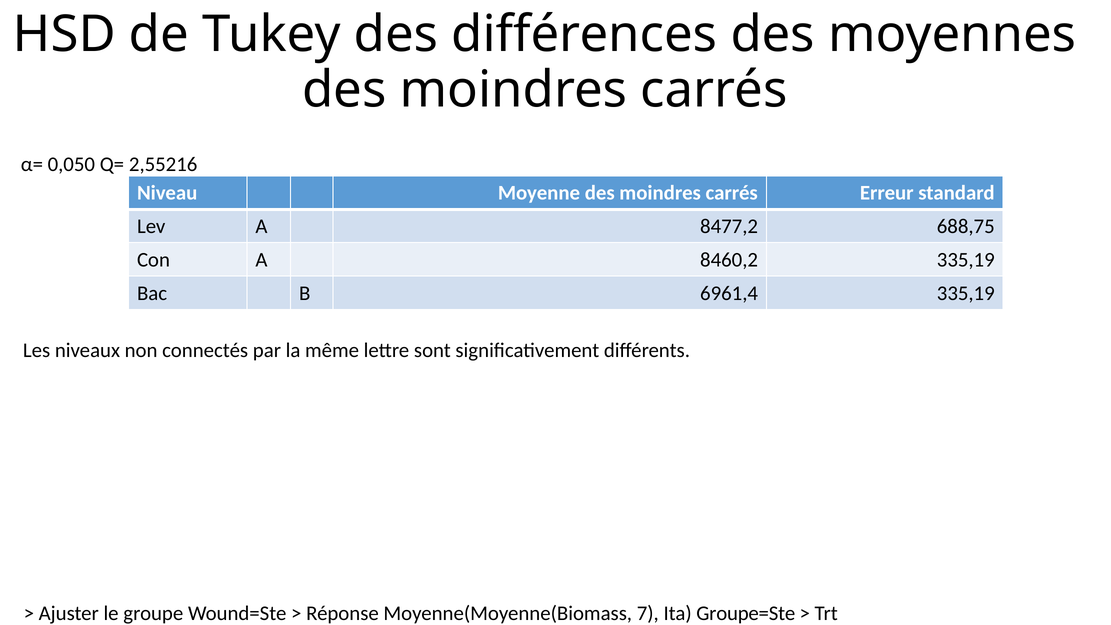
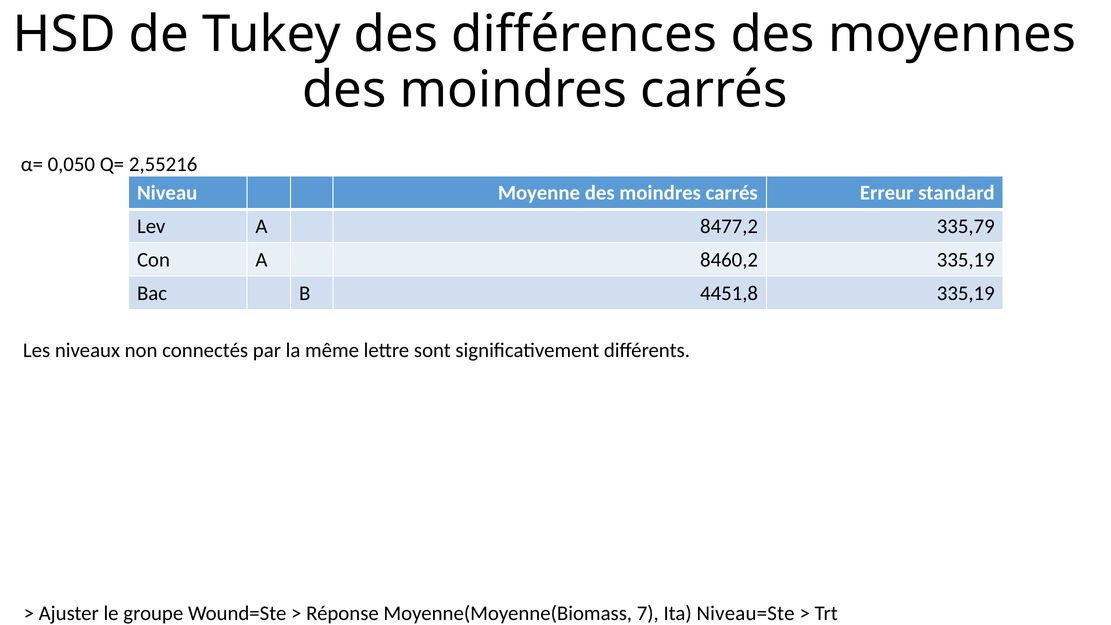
688,75: 688,75 -> 335,79
6961,4: 6961,4 -> 4451,8
Groupe=Ste: Groupe=Ste -> Niveau=Ste
